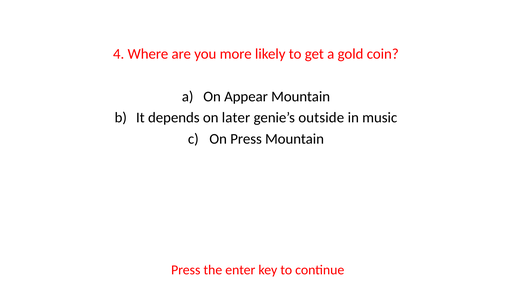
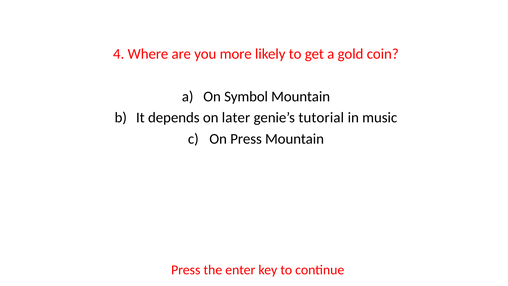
Appear: Appear -> Symbol
outside: outside -> tutorial
